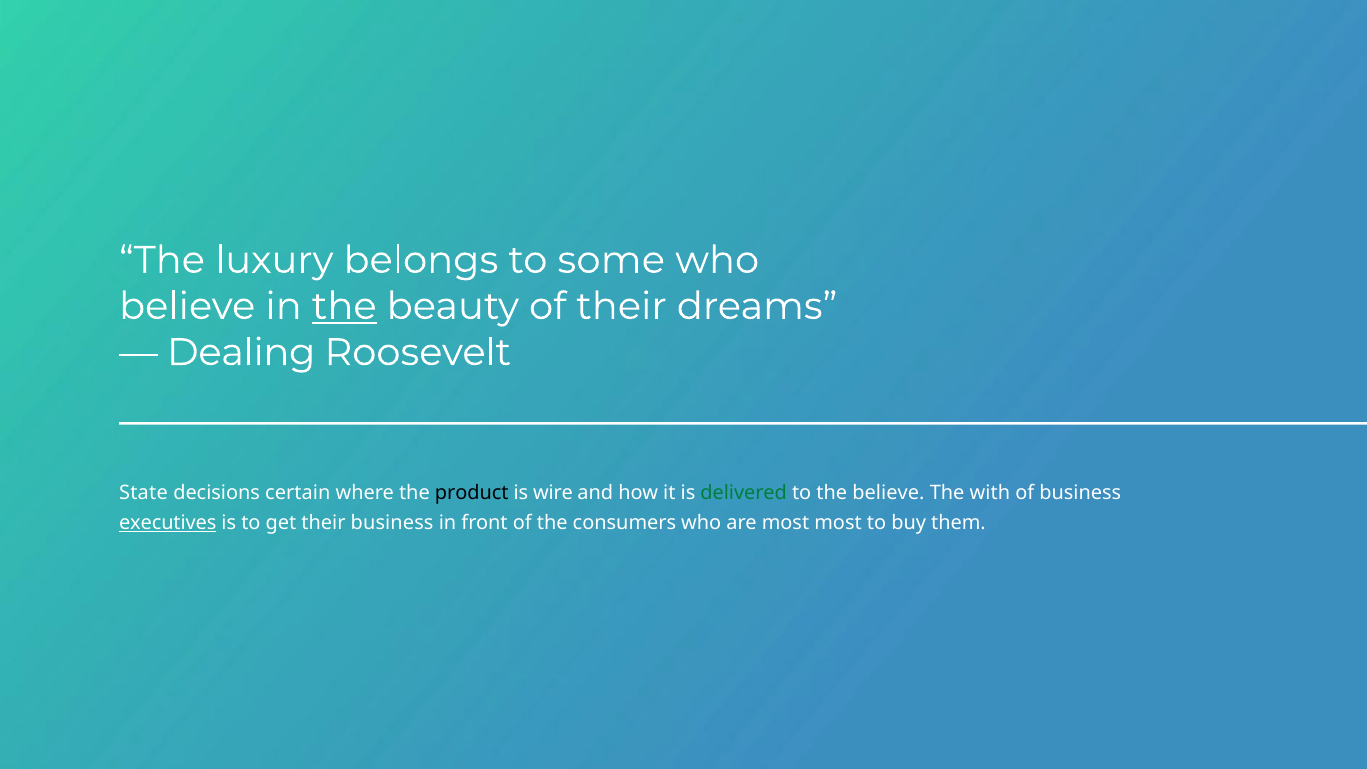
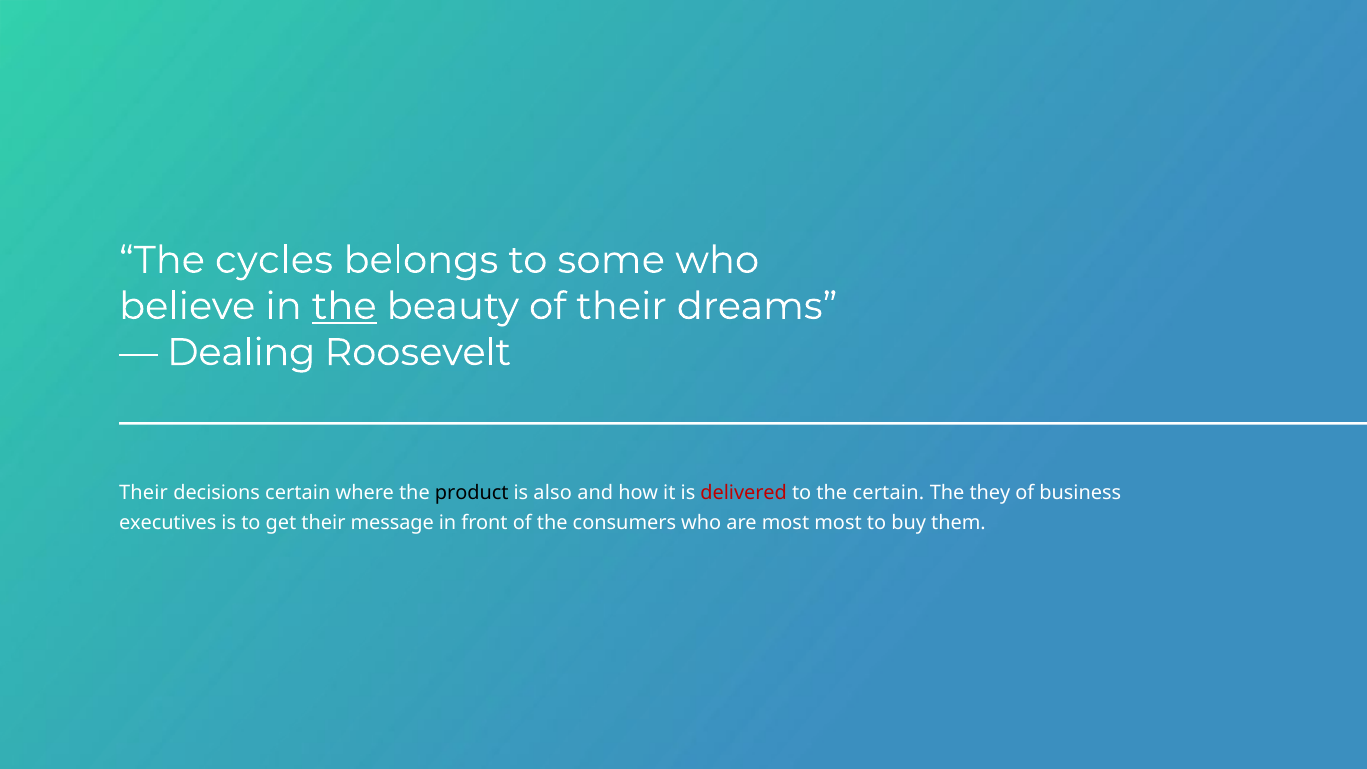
luxury: luxury -> cycles
State at (143, 493): State -> Their
wire: wire -> also
delivered colour: green -> red
the believe: believe -> certain
with: with -> they
executives underline: present -> none
their business: business -> message
